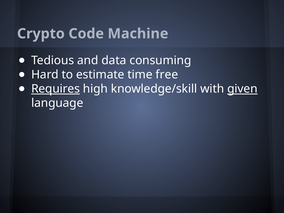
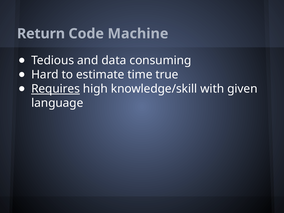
Crypto: Crypto -> Return
free: free -> true
given underline: present -> none
